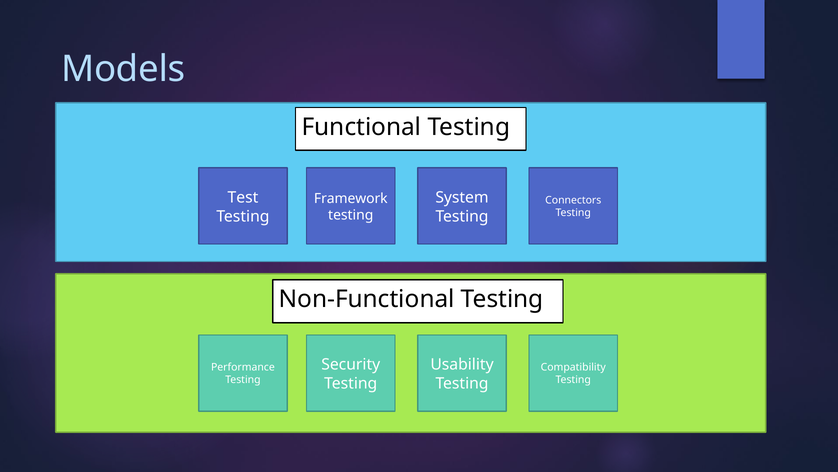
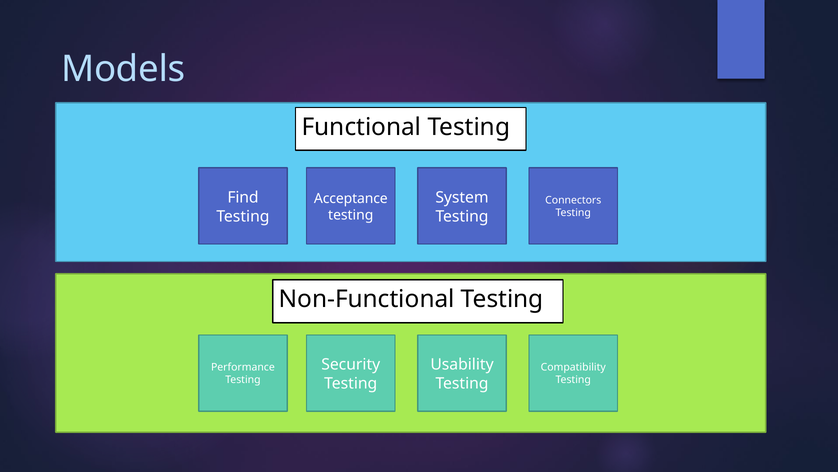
Test: Test -> Find
Framework: Framework -> Acceptance
